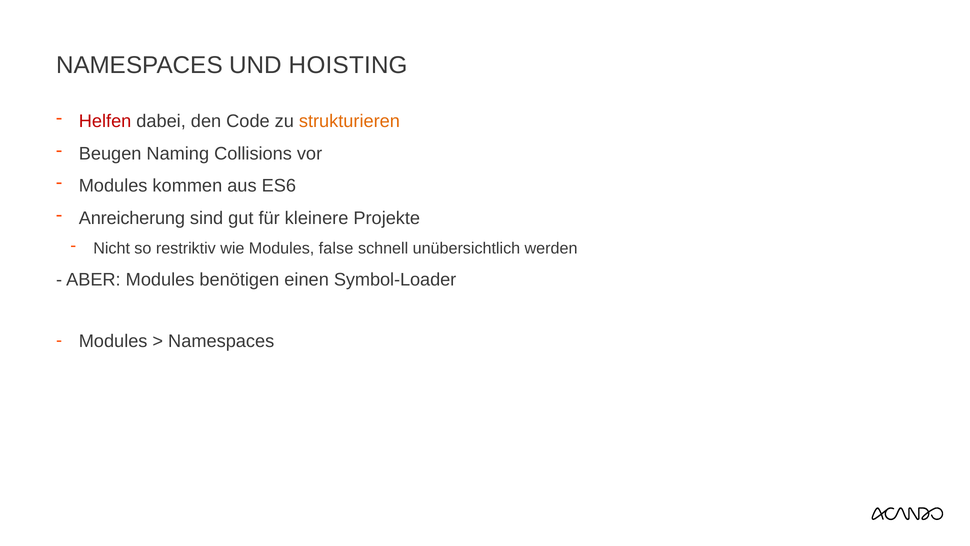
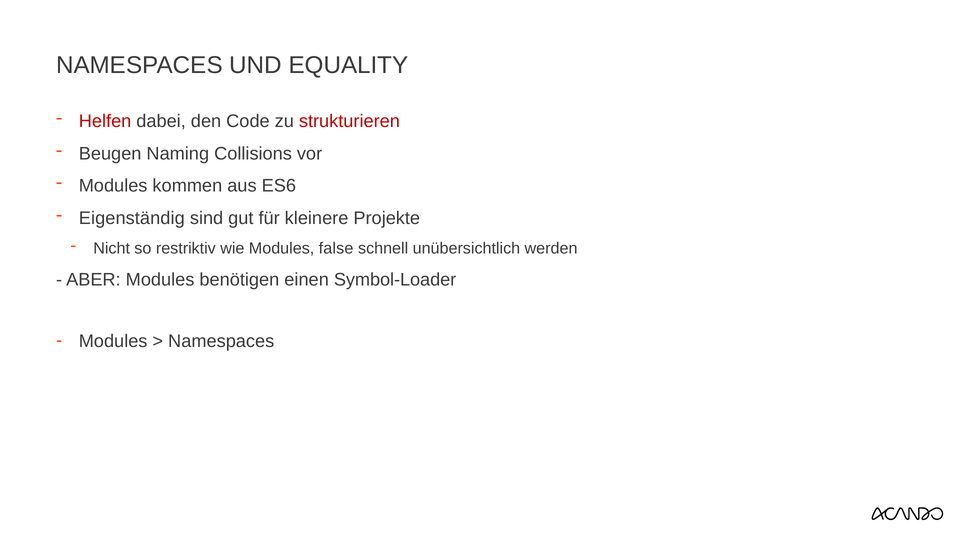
HOISTING: HOISTING -> EQUALITY
strukturieren colour: orange -> red
Anreicherung: Anreicherung -> Eigenständig
